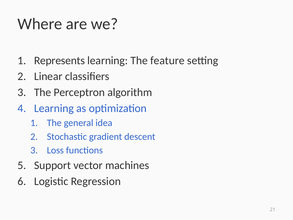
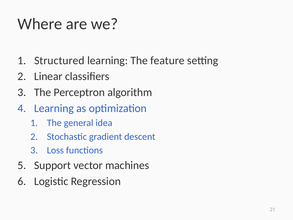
Represents: Represents -> Structured
